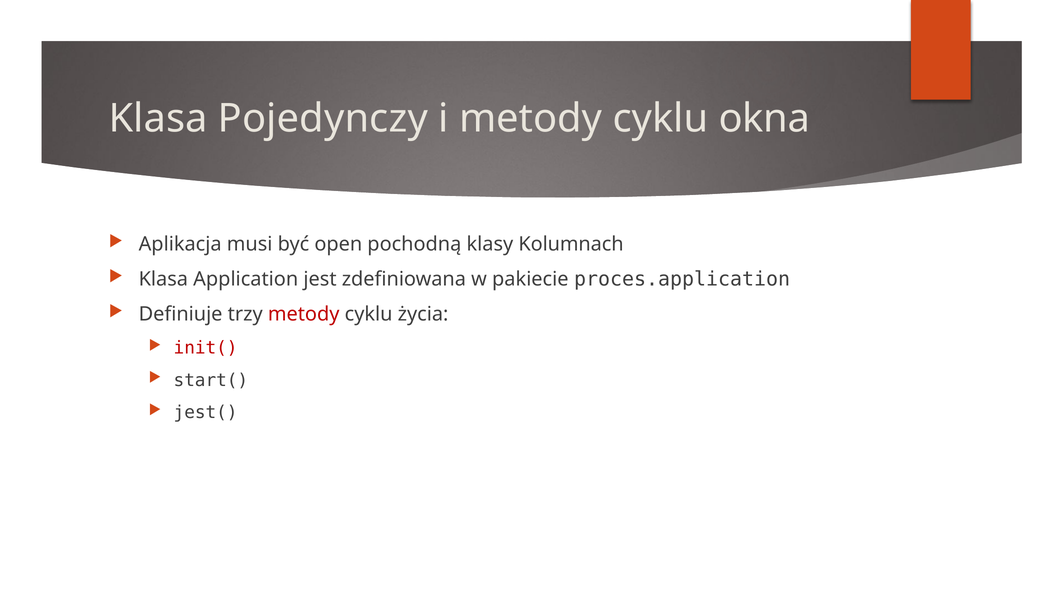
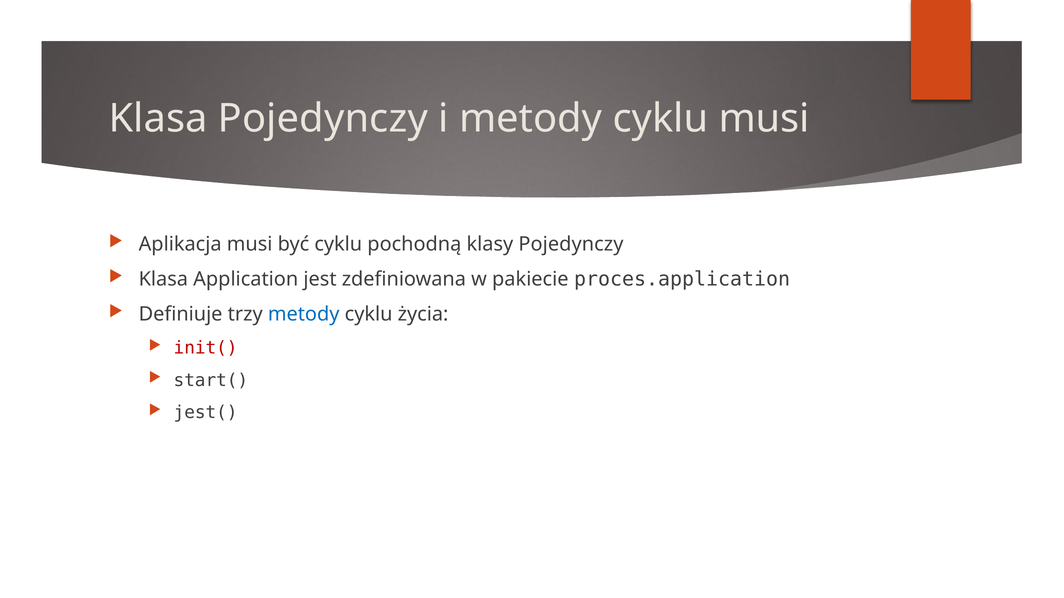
cyklu okna: okna -> musi
być open: open -> cyklu
klasy Kolumnach: Kolumnach -> Pojedynczy
metody at (304, 315) colour: red -> blue
